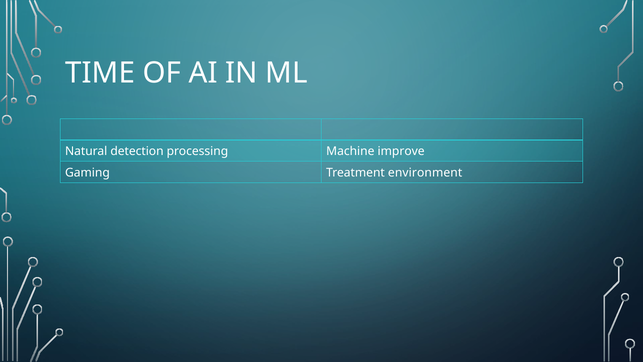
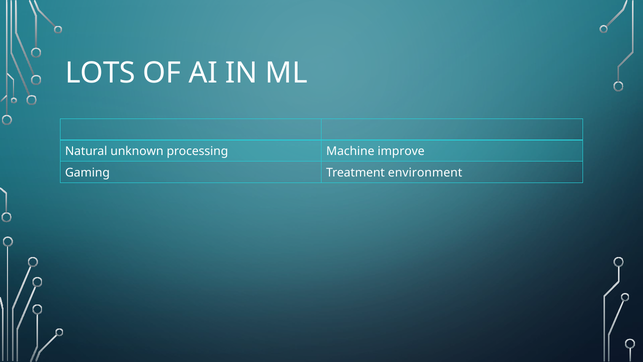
TIME: TIME -> LOTS
detection: detection -> unknown
